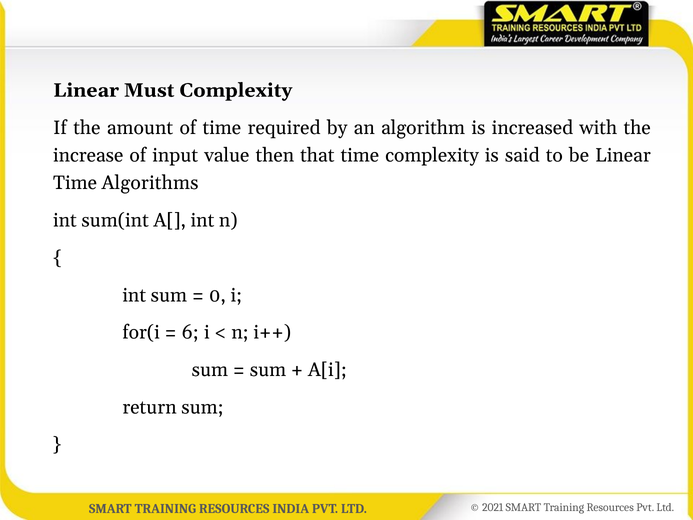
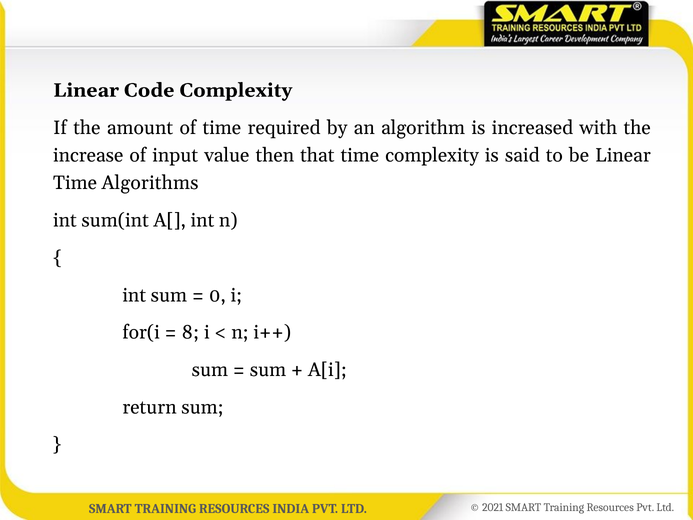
Must: Must -> Code
6: 6 -> 8
